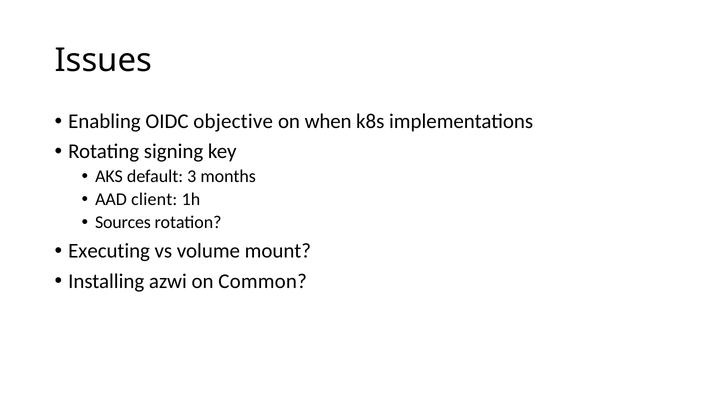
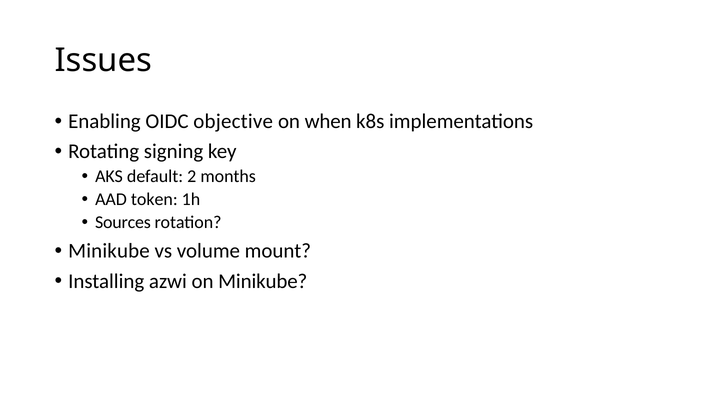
3: 3 -> 2
client: client -> token
Executing at (109, 251): Executing -> Minikube
on Common: Common -> Minikube
